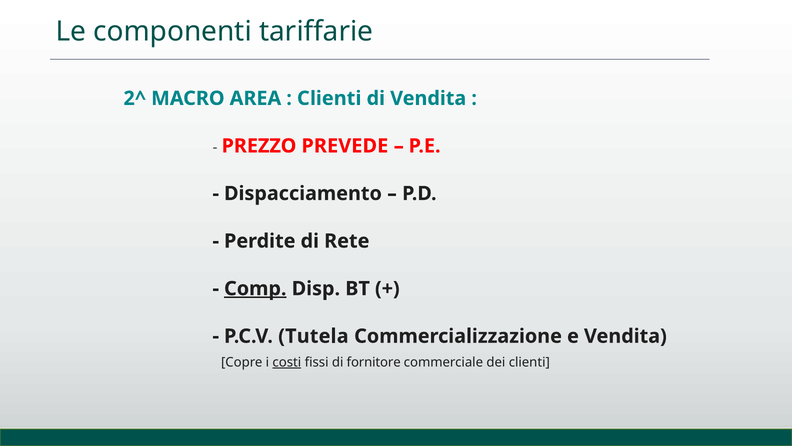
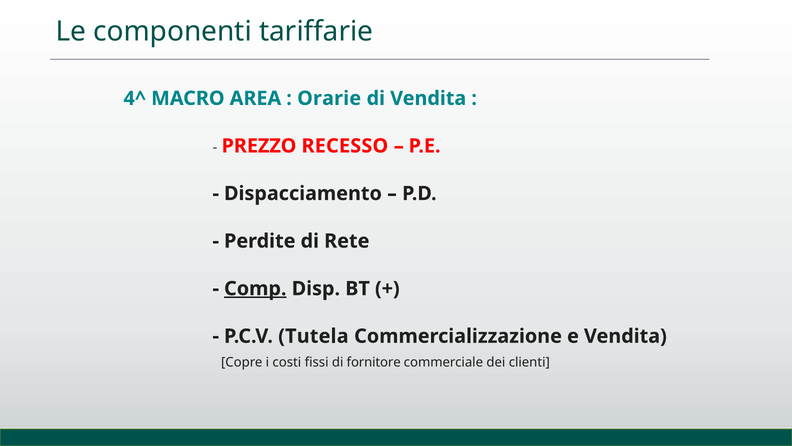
2^: 2^ -> 4^
Clienti at (329, 98): Clienti -> Orarie
PREVEDE: PREVEDE -> RECESSO
costi underline: present -> none
